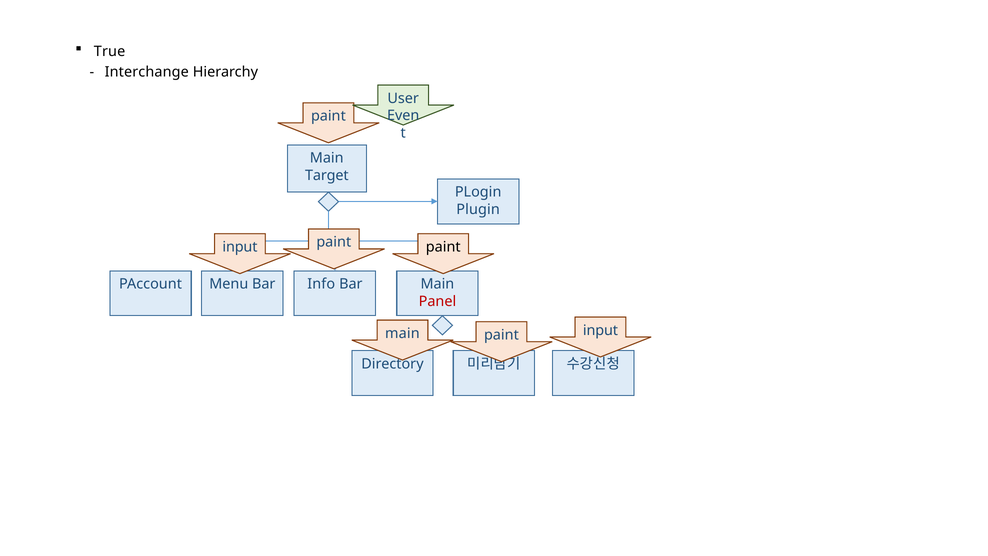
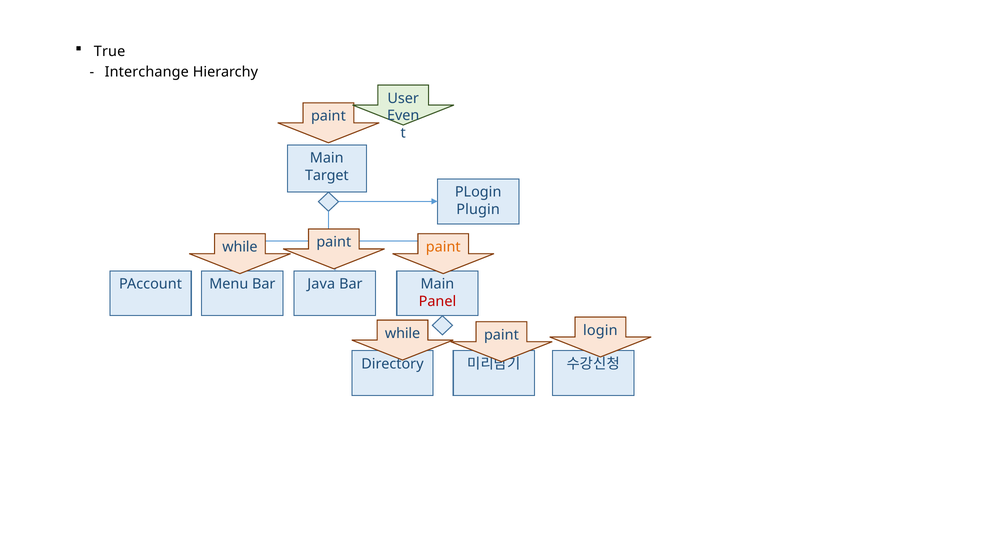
input at (240, 247): input -> while
paint at (443, 247) colour: black -> orange
Info: Info -> Java
main at (402, 333): main -> while
input at (600, 330): input -> login
